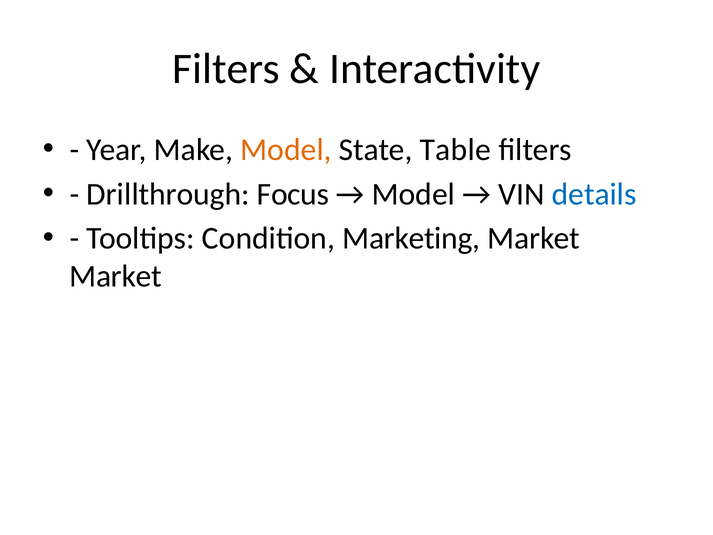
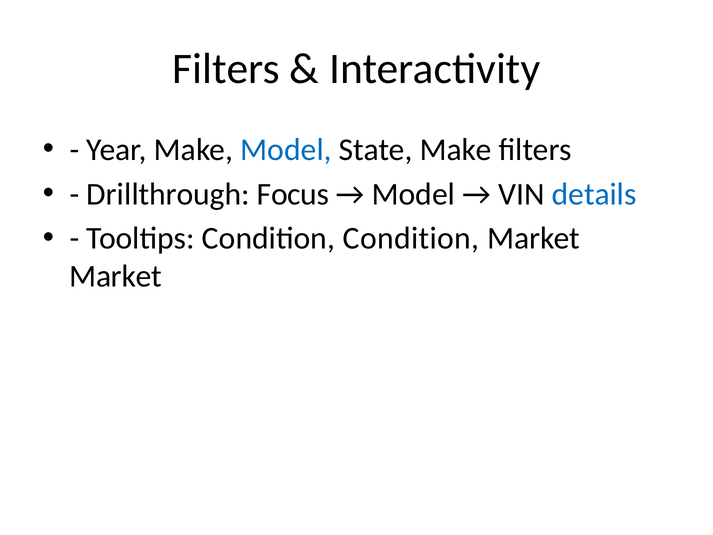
Model at (286, 150) colour: orange -> blue
State Table: Table -> Make
Condition Marketing: Marketing -> Condition
